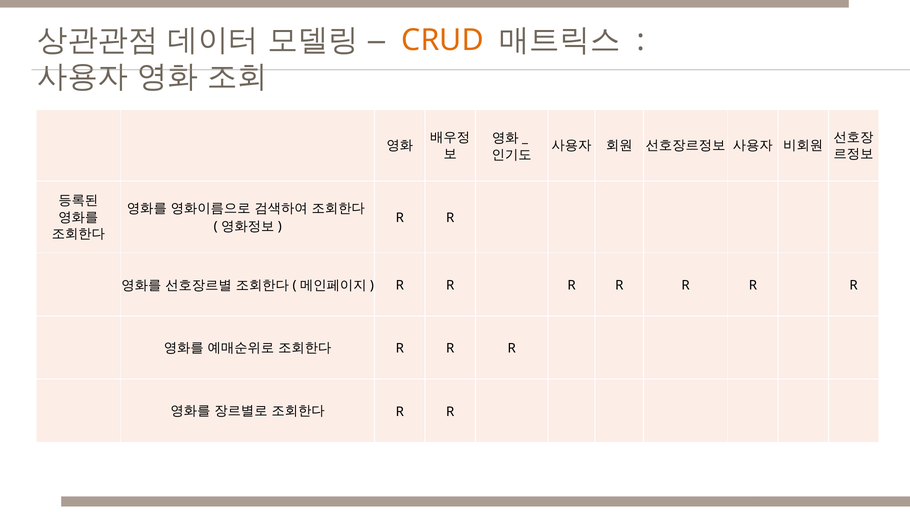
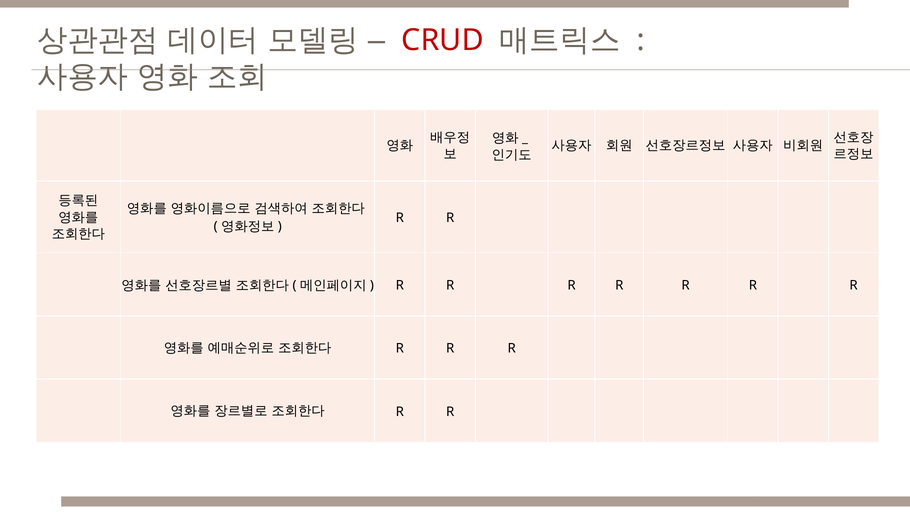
CRUD colour: orange -> red
